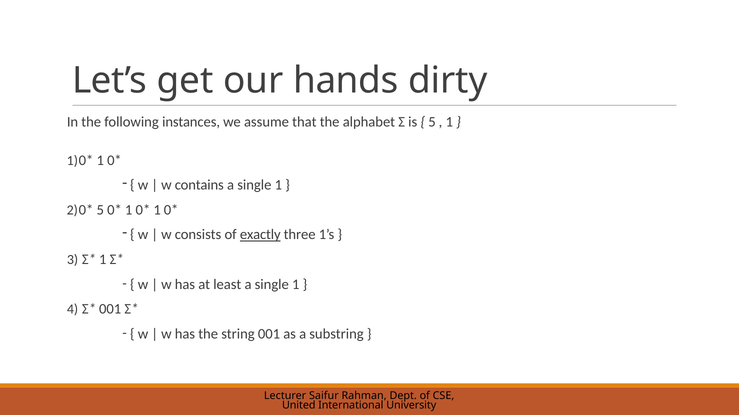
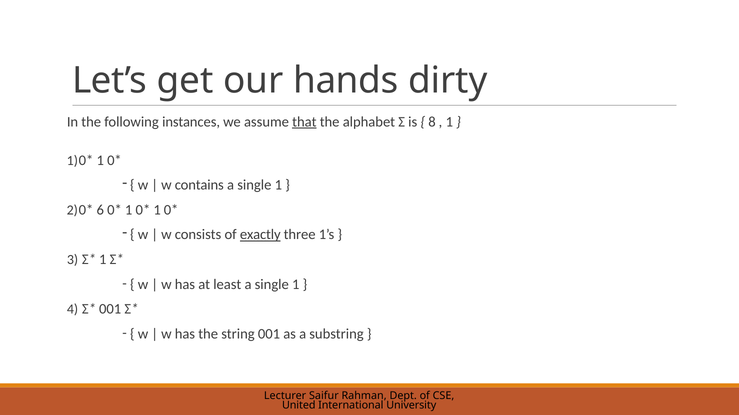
that underline: none -> present
5 at (432, 122): 5 -> 8
5 at (100, 210): 5 -> 6
